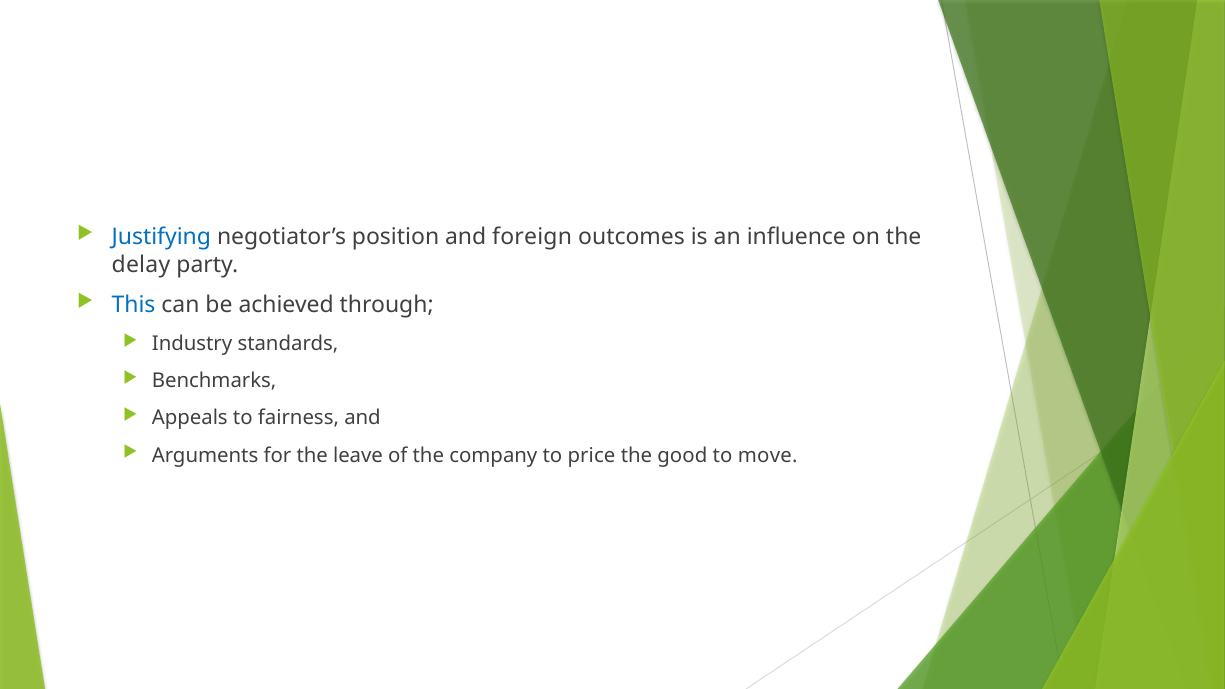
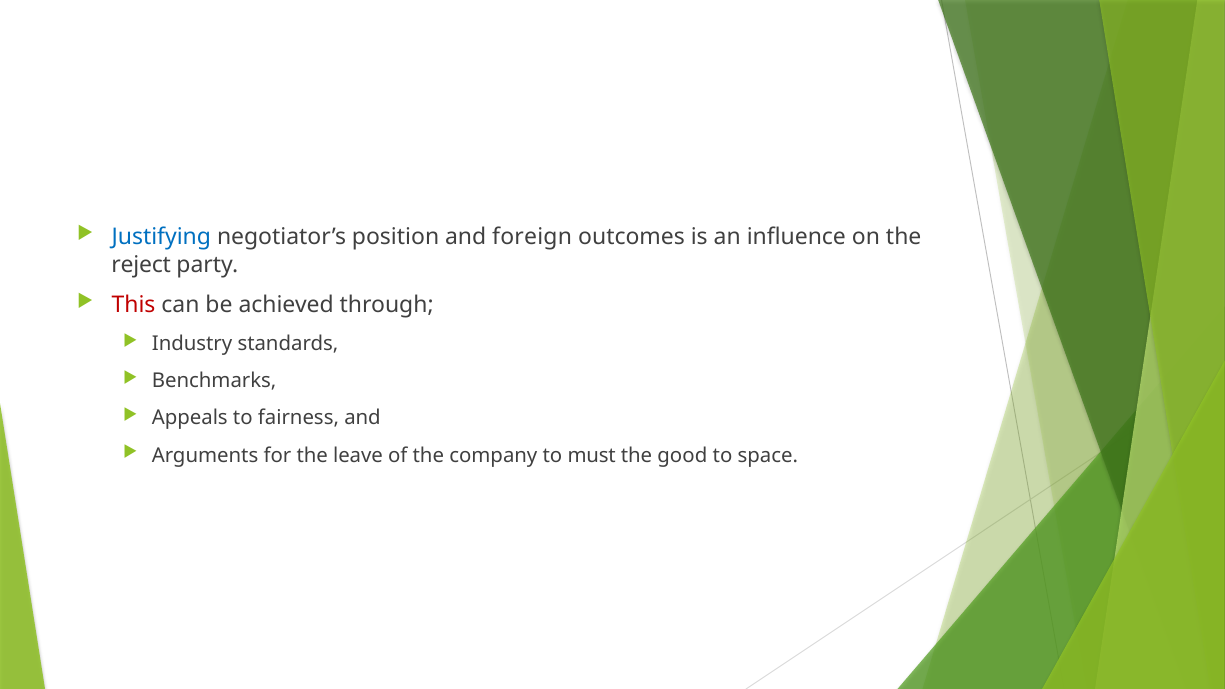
delay: delay -> reject
This colour: blue -> red
price: price -> must
move: move -> space
